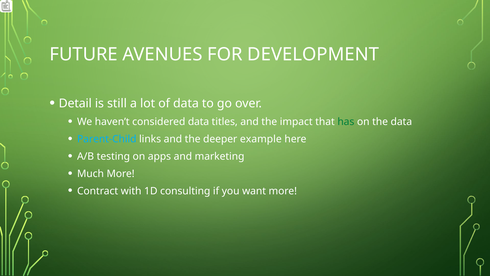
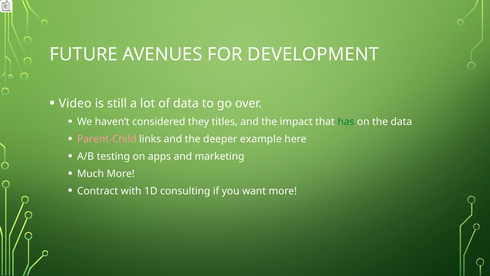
Detail: Detail -> Video
considered data: data -> they
Parent-Child colour: light blue -> pink
